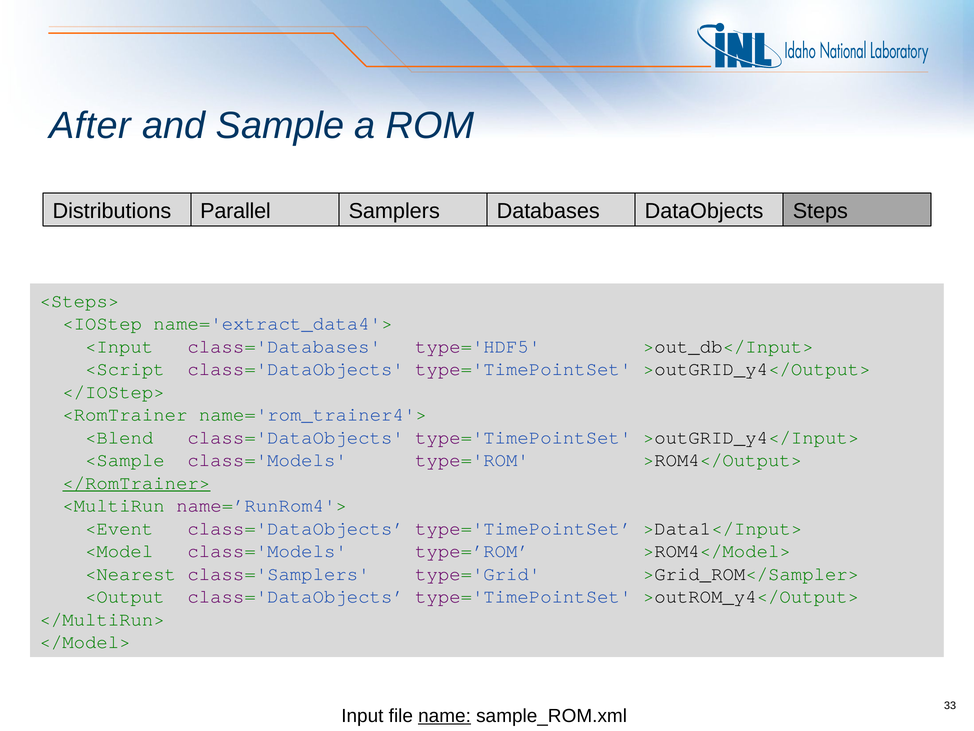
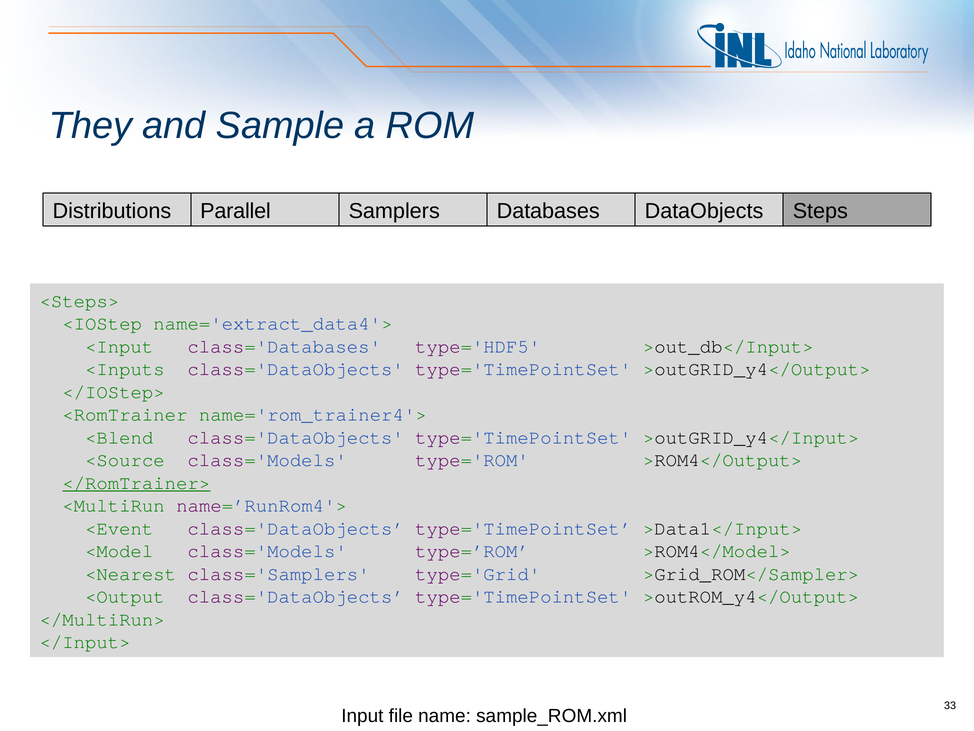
After: After -> They
<Script: <Script -> <Inputs
<Sample: <Sample -> <Source
</Model>: </Model> -> </Input>
name underline: present -> none
